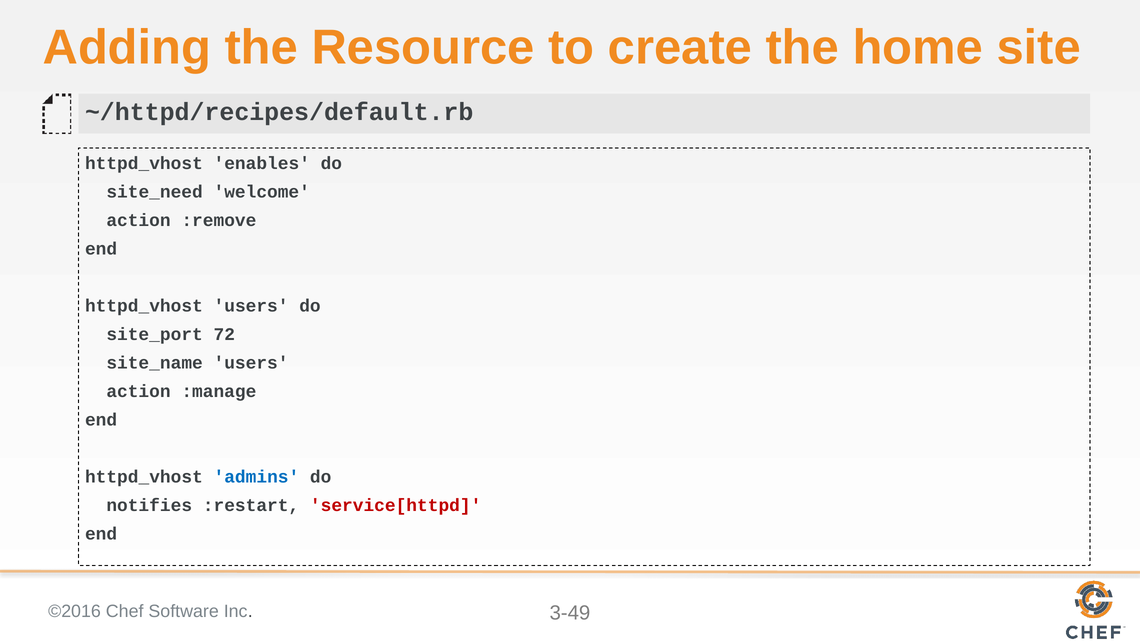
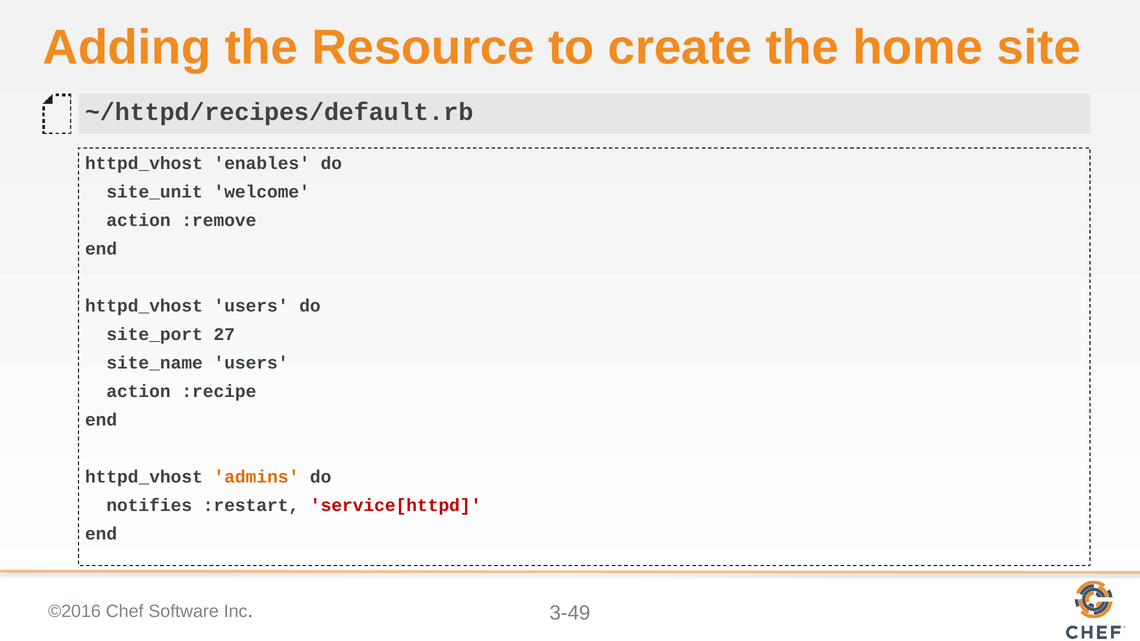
site_need: site_need -> site_unit
72: 72 -> 27
:manage: :manage -> :recipe
admins colour: blue -> orange
